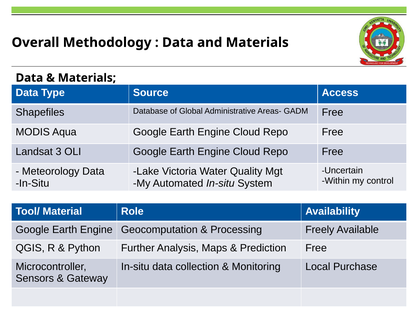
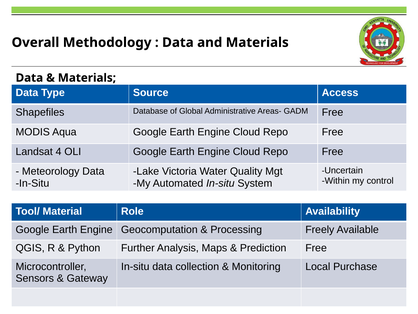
3: 3 -> 4
